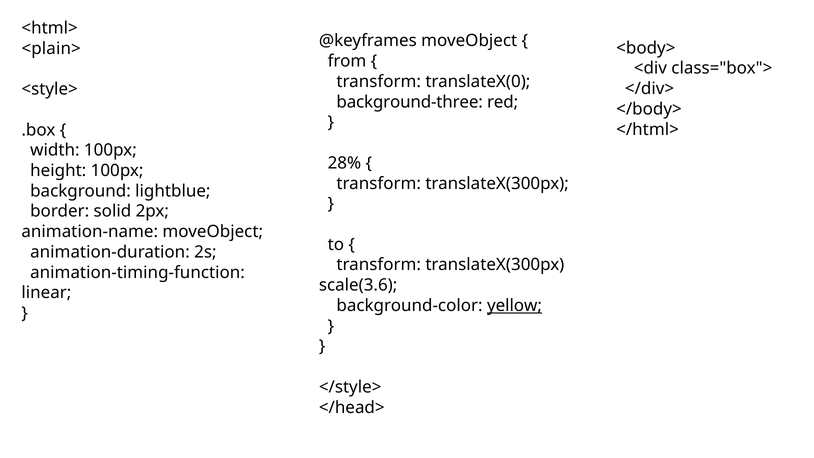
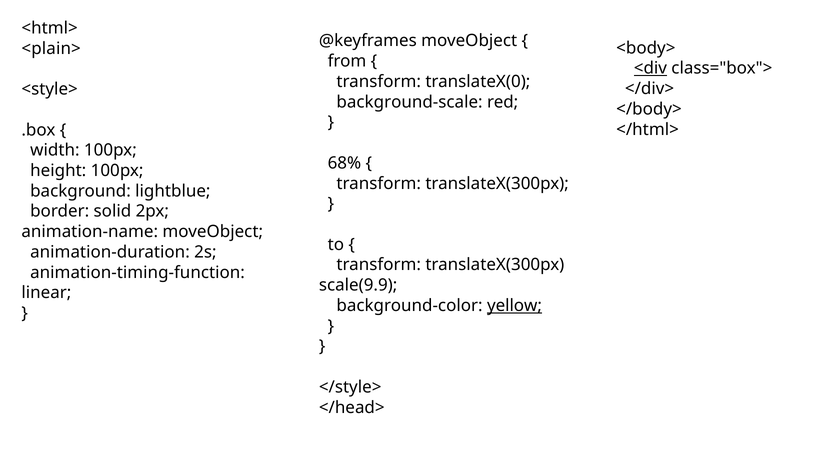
<div underline: none -> present
background-three: background-three -> background-scale
28%: 28% -> 68%
scale(3.6: scale(3.6 -> scale(9.9
